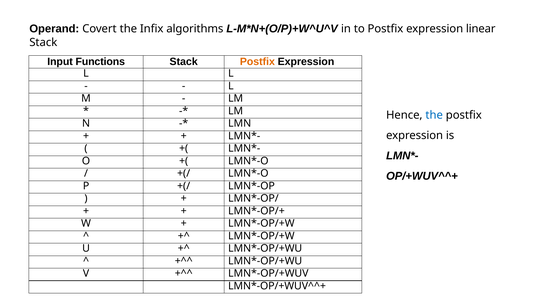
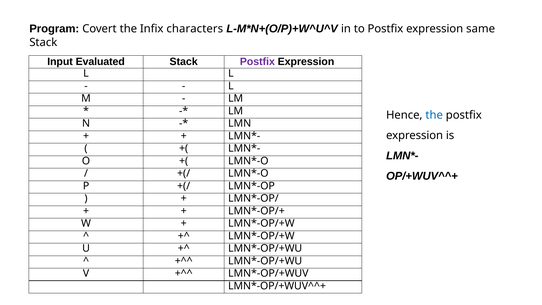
Operand: Operand -> Program
algorithms: algorithms -> characters
linear: linear -> same
Functions: Functions -> Evaluated
Postfix at (257, 62) colour: orange -> purple
